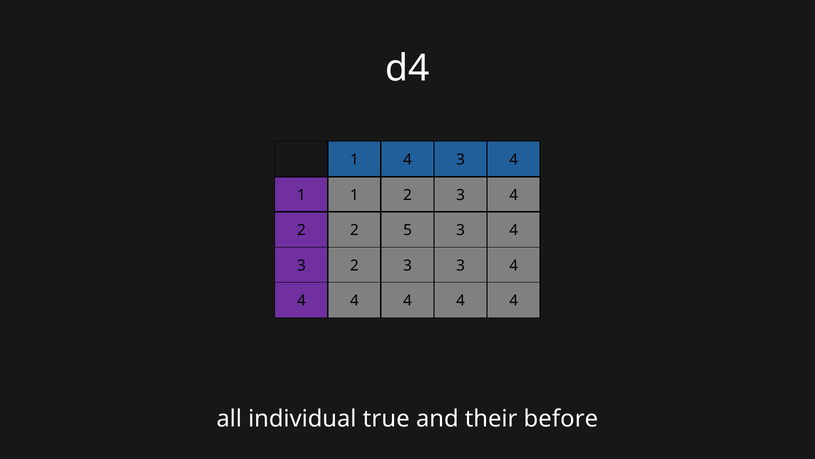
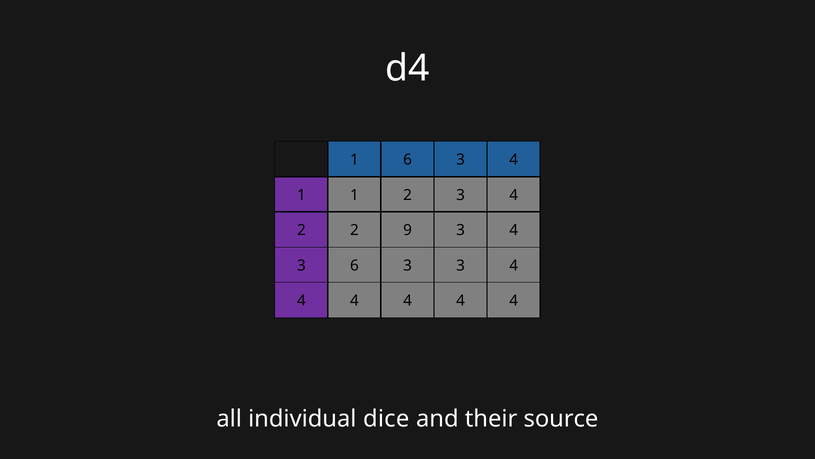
1 4: 4 -> 6
5: 5 -> 9
3 2: 2 -> 6
true: true -> dice
before: before -> source
